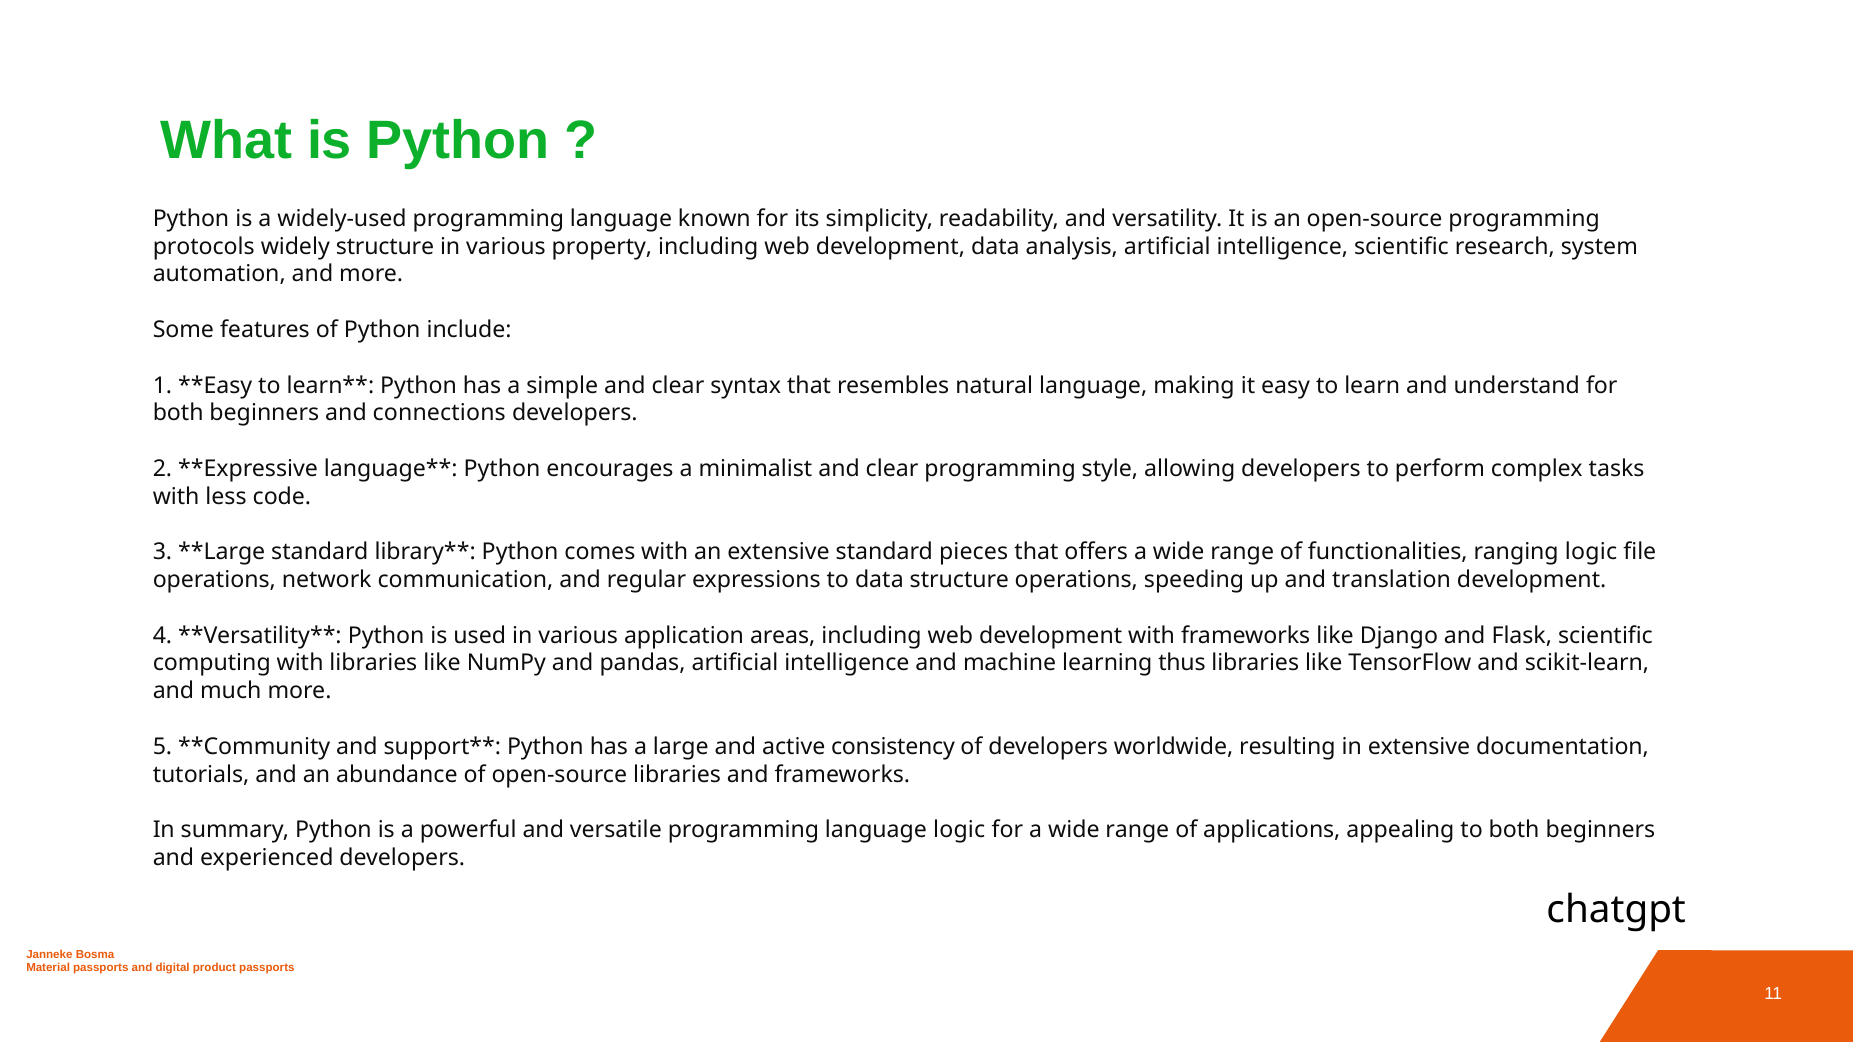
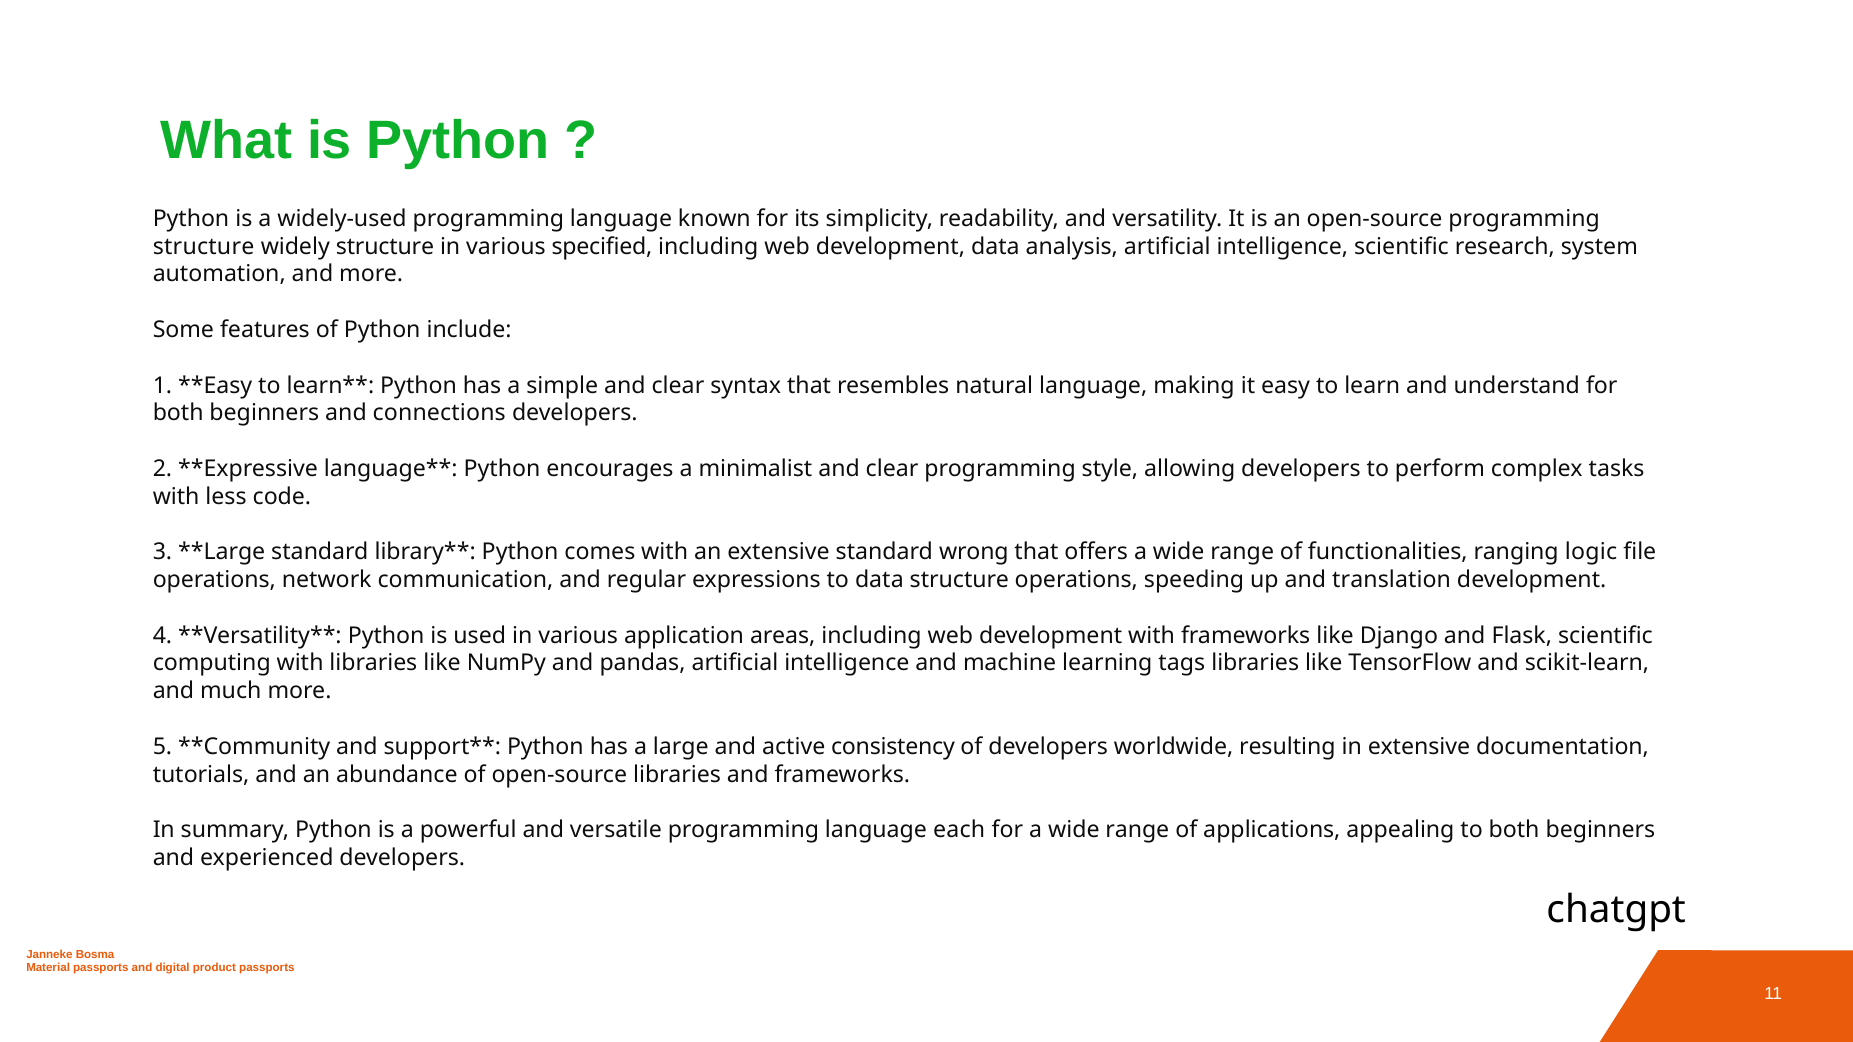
protocols at (204, 247): protocols -> structure
property: property -> specified
pieces: pieces -> wrong
thus: thus -> tags
language logic: logic -> each
